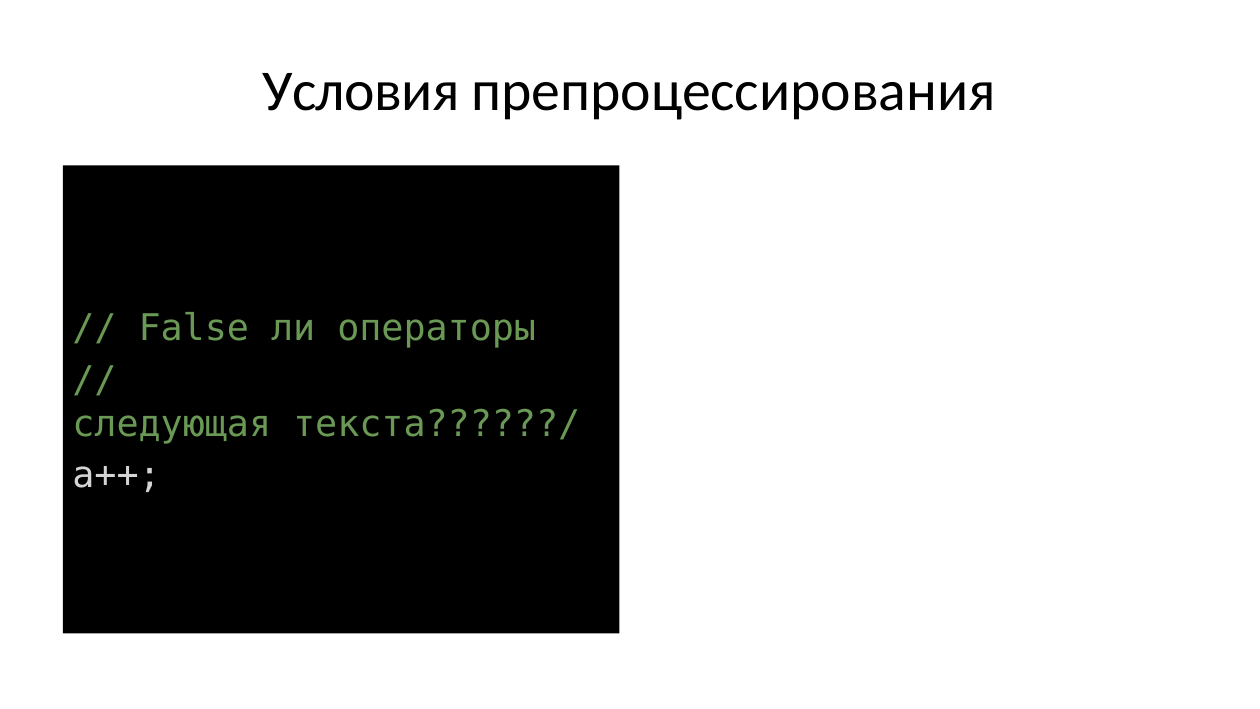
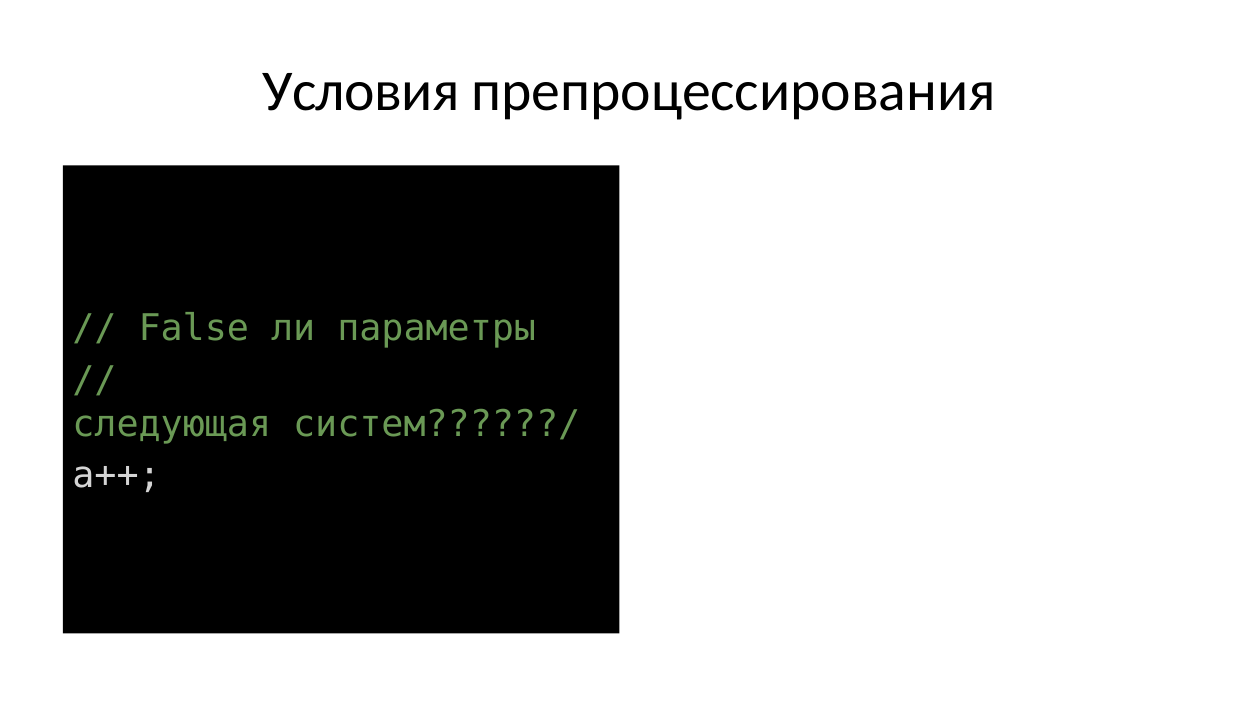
операторы: операторы -> параметры
текста??????/: текста??????/ -> систем??????/
